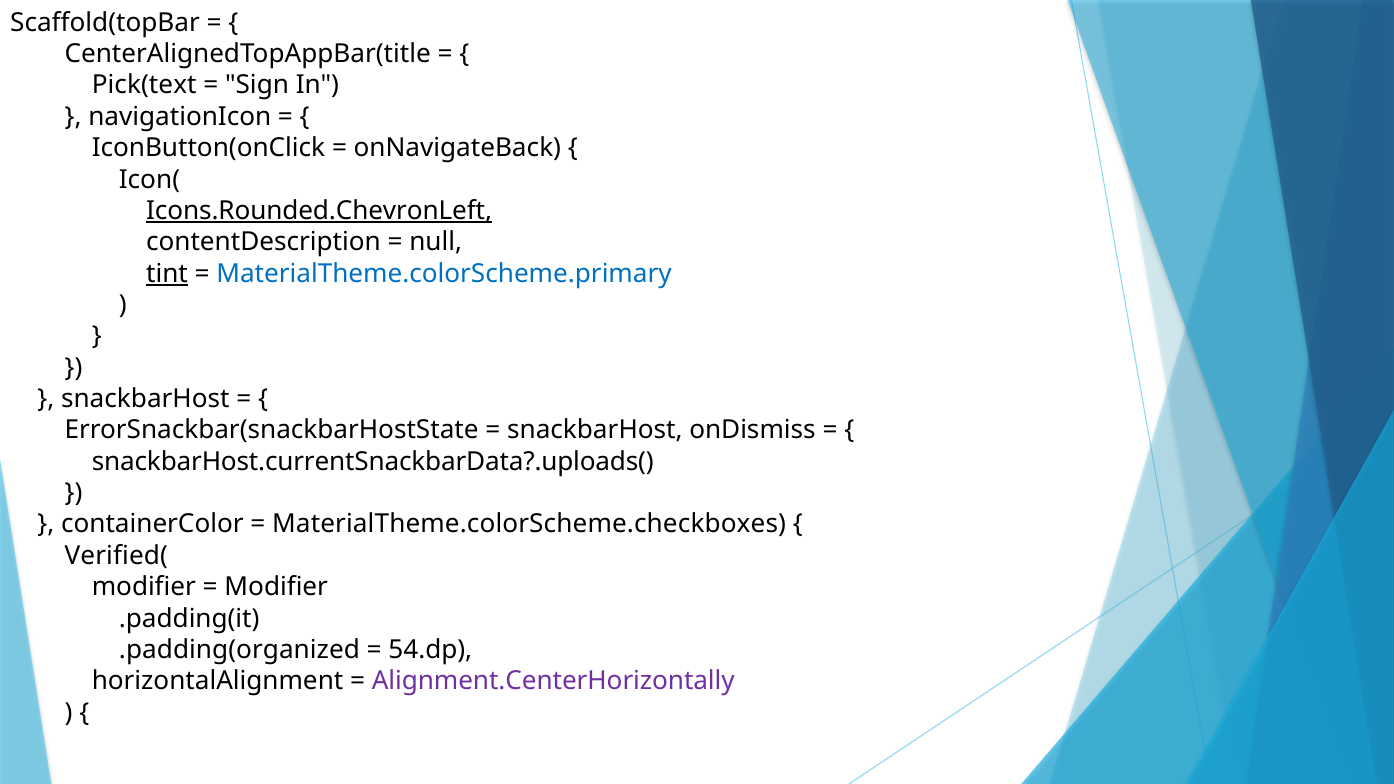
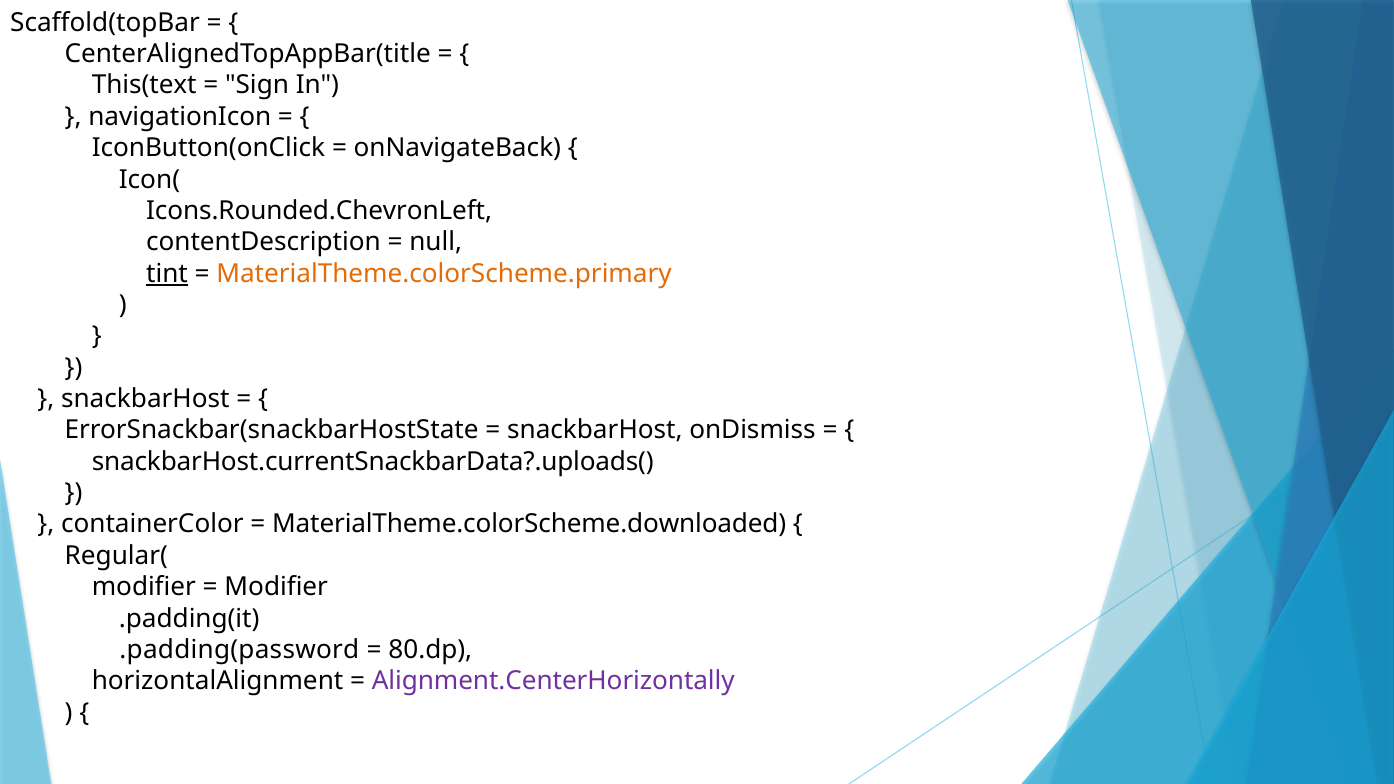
Pick(text: Pick(text -> This(text
Icons.Rounded.ChevronLeft underline: present -> none
MaterialTheme.colorScheme.primary colour: blue -> orange
MaterialTheme.colorScheme.checkboxes: MaterialTheme.colorScheme.checkboxes -> MaterialTheme.colorScheme.downloaded
Verified(: Verified( -> Regular(
.padding(organized: .padding(organized -> .padding(password
54.dp: 54.dp -> 80.dp
